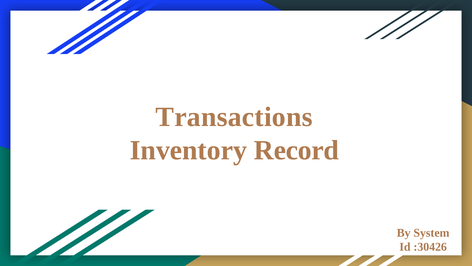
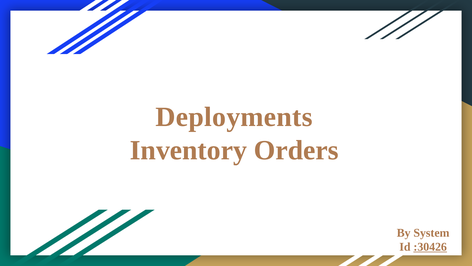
Transactions: Transactions -> Deployments
Record: Record -> Orders
:30426 underline: none -> present
